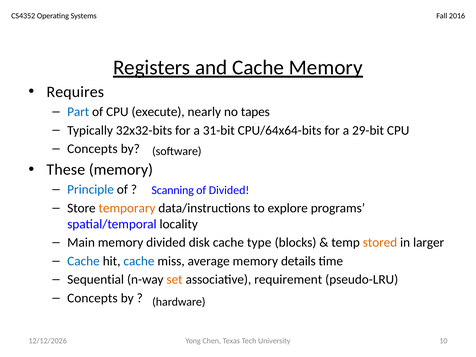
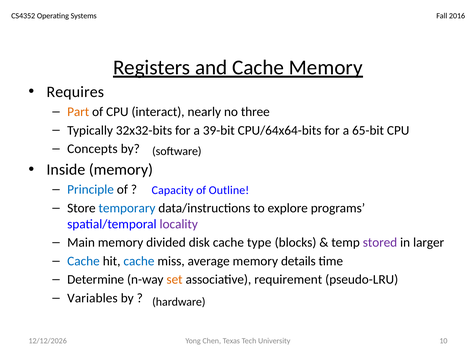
Part colour: blue -> orange
execute: execute -> interact
tapes: tapes -> three
31-bit: 31-bit -> 39-bit
29-bit: 29-bit -> 65-bit
These: These -> Inside
Scanning: Scanning -> Capacity
of Divided: Divided -> Outline
temporary colour: orange -> blue
locality colour: black -> purple
stored colour: orange -> purple
Sequential: Sequential -> Determine
Concepts at (92, 298): Concepts -> Variables
